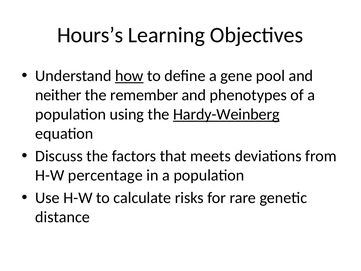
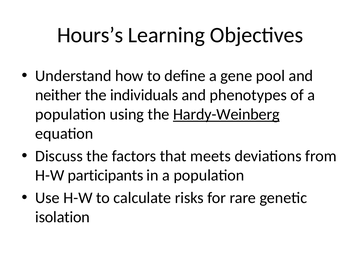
how underline: present -> none
remember: remember -> individuals
percentage: percentage -> participants
distance: distance -> isolation
